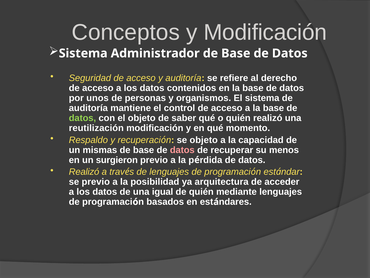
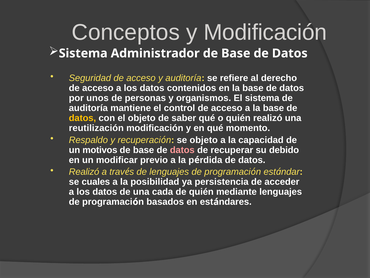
datos at (82, 118) colour: light green -> yellow
mismas: mismas -> motivos
menos: menos -> debido
surgieron: surgieron -> modificar
se previo: previo -> cuales
arquitectura: arquitectura -> persistencia
igual: igual -> cada
